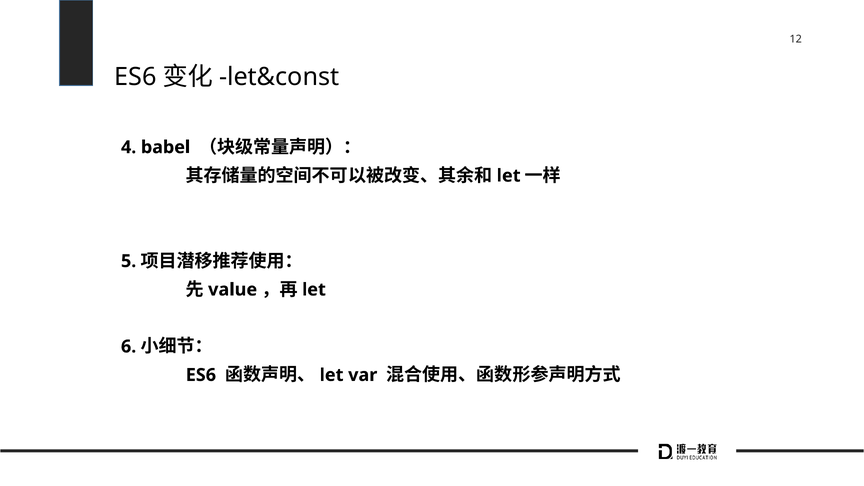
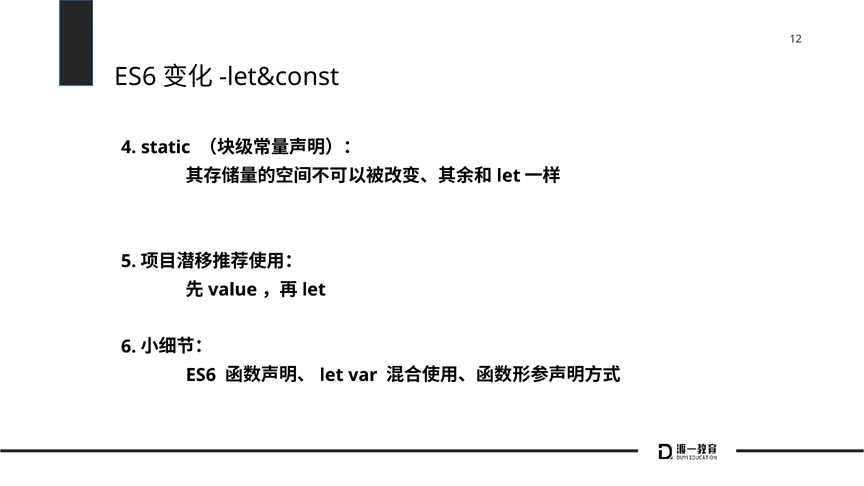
babel: babel -> static
